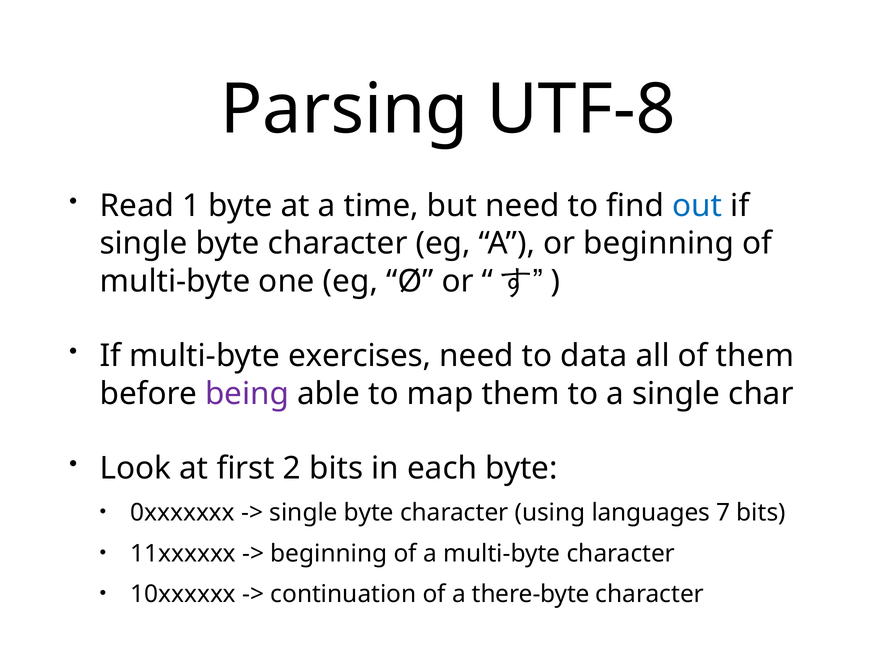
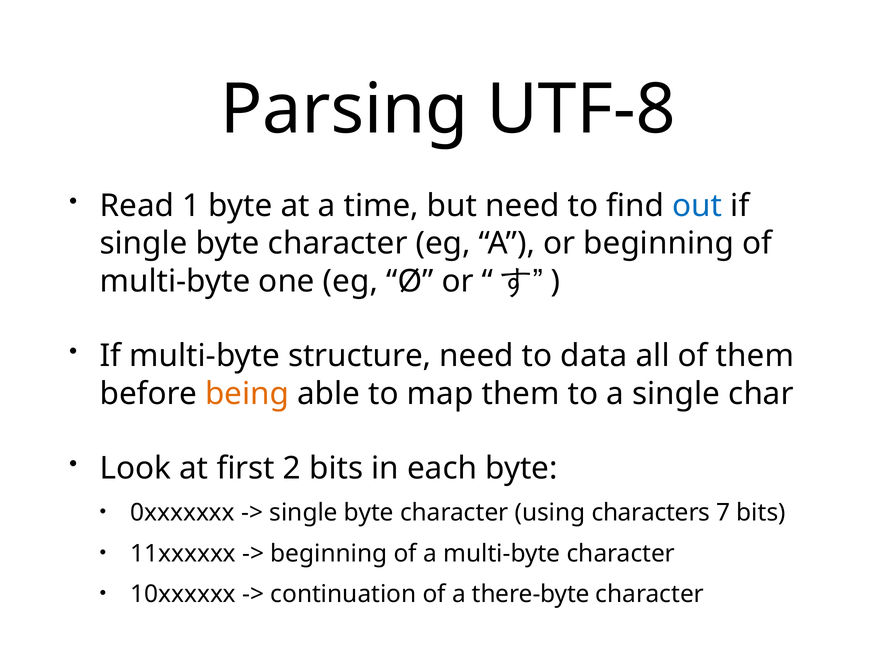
exercises: exercises -> structure
being colour: purple -> orange
languages: languages -> characters
